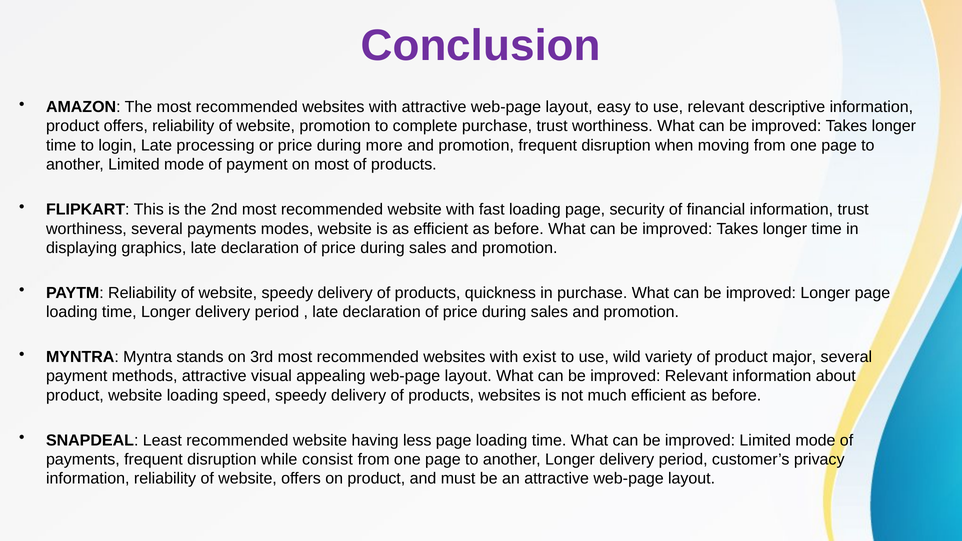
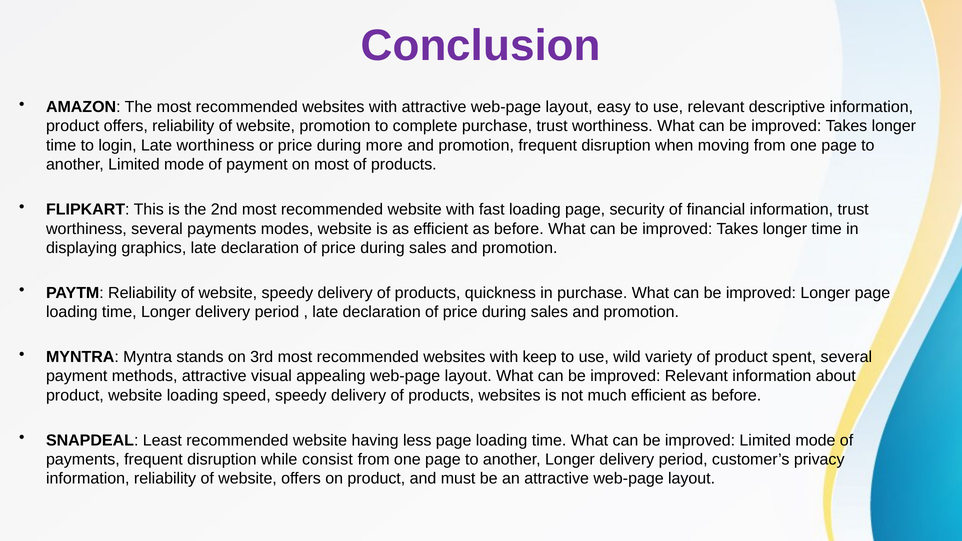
Late processing: processing -> worthiness
exist: exist -> keep
major: major -> spent
